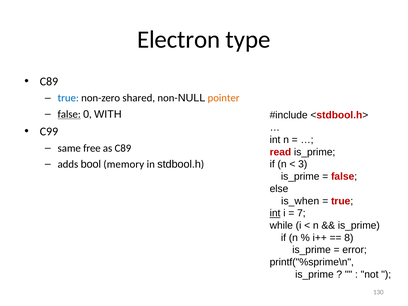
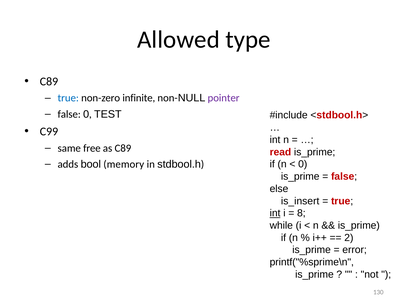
Electron: Electron -> Allowed
shared: shared -> infinite
pointer colour: orange -> purple
false at (69, 114) underline: present -> none
WITH: WITH -> TEST
3 at (303, 164): 3 -> 0
is_when: is_when -> is_insert
7: 7 -> 8
8: 8 -> 2
